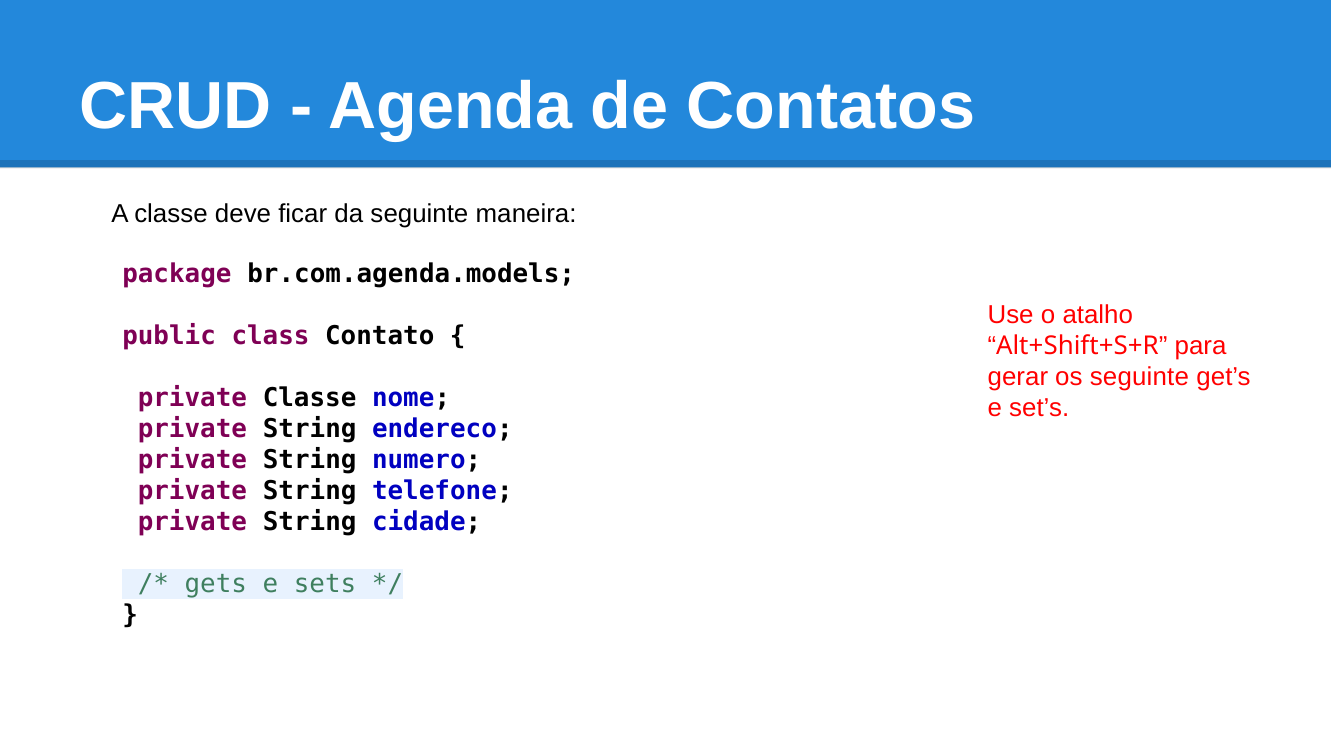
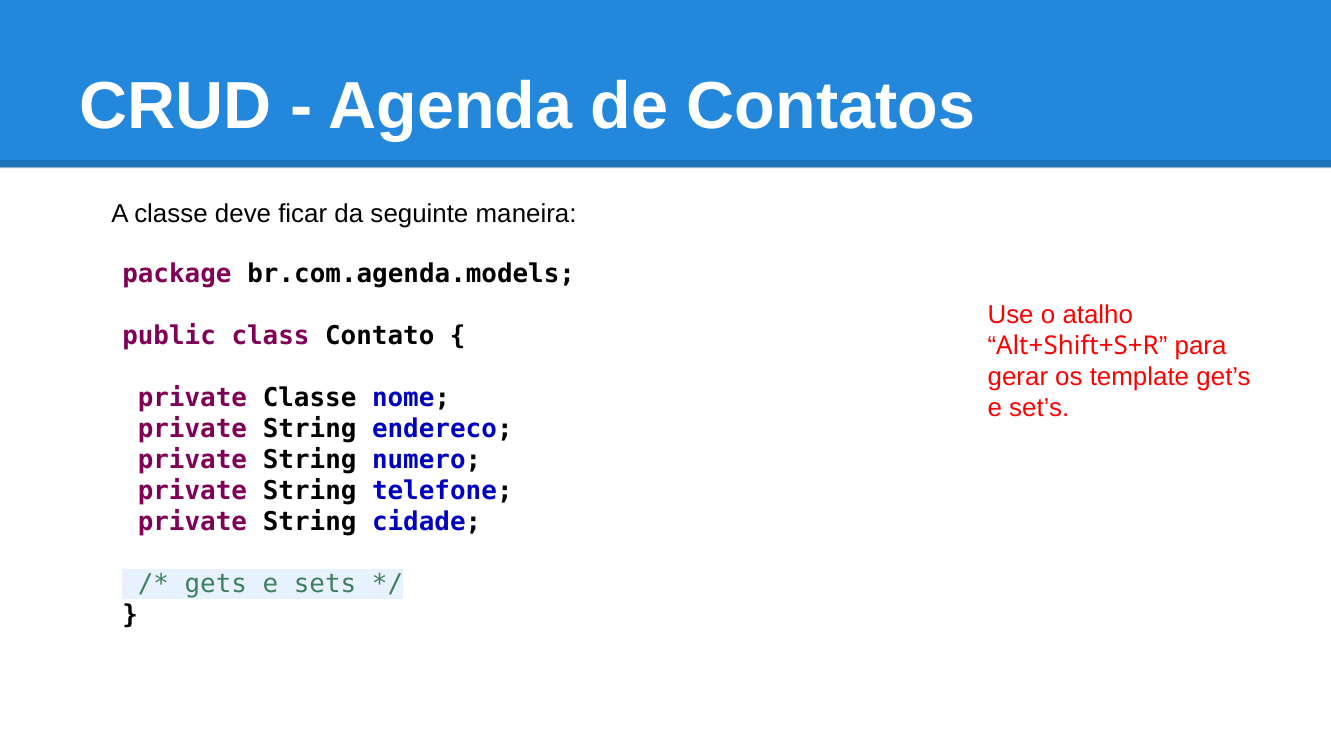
os seguinte: seguinte -> template
